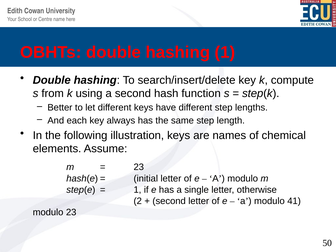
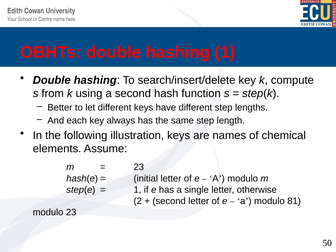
41: 41 -> 81
